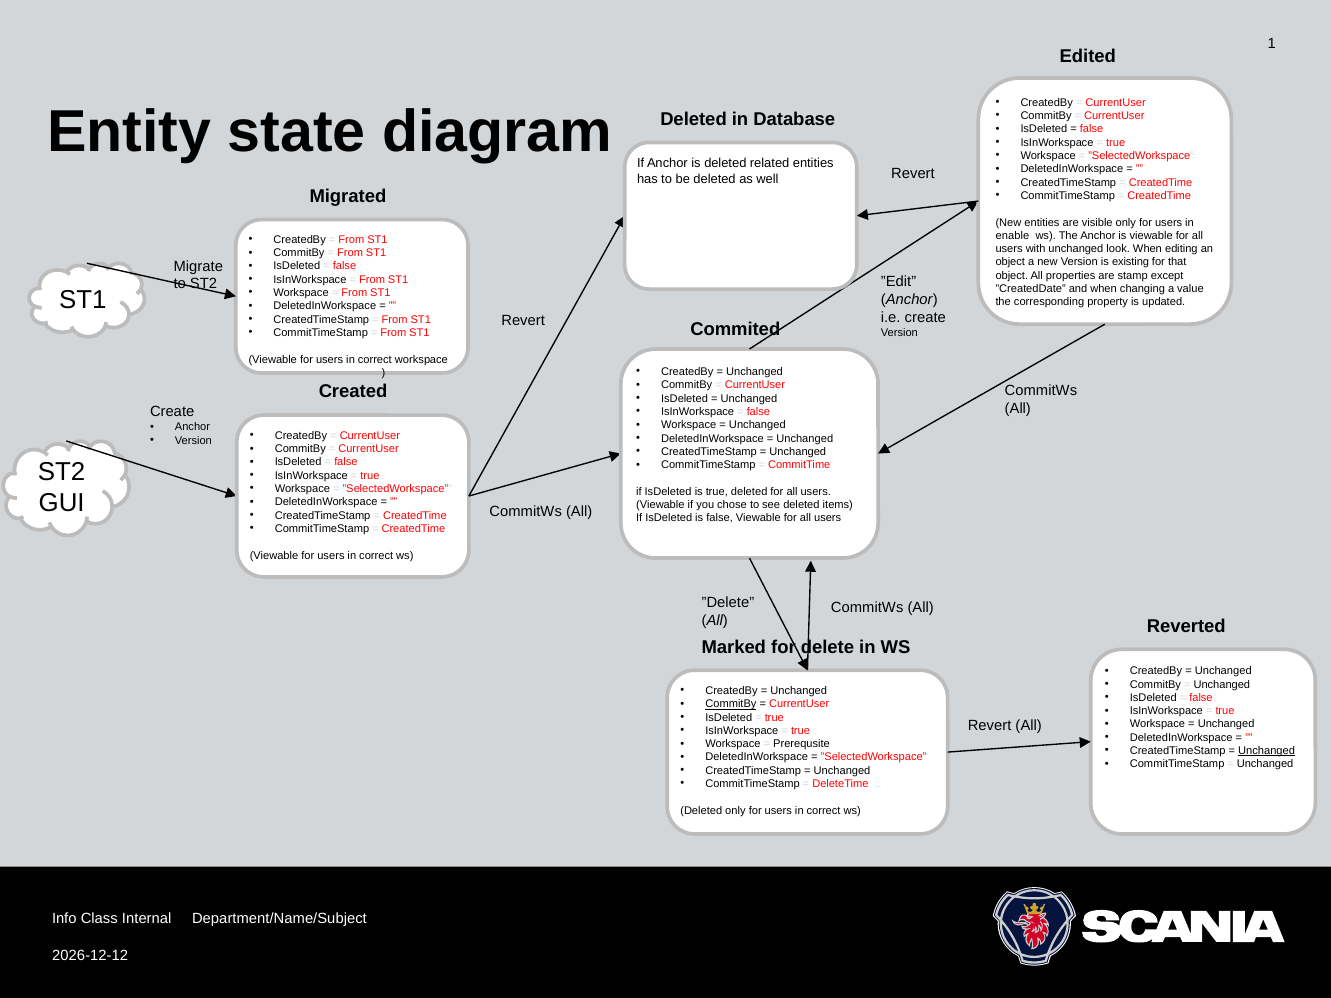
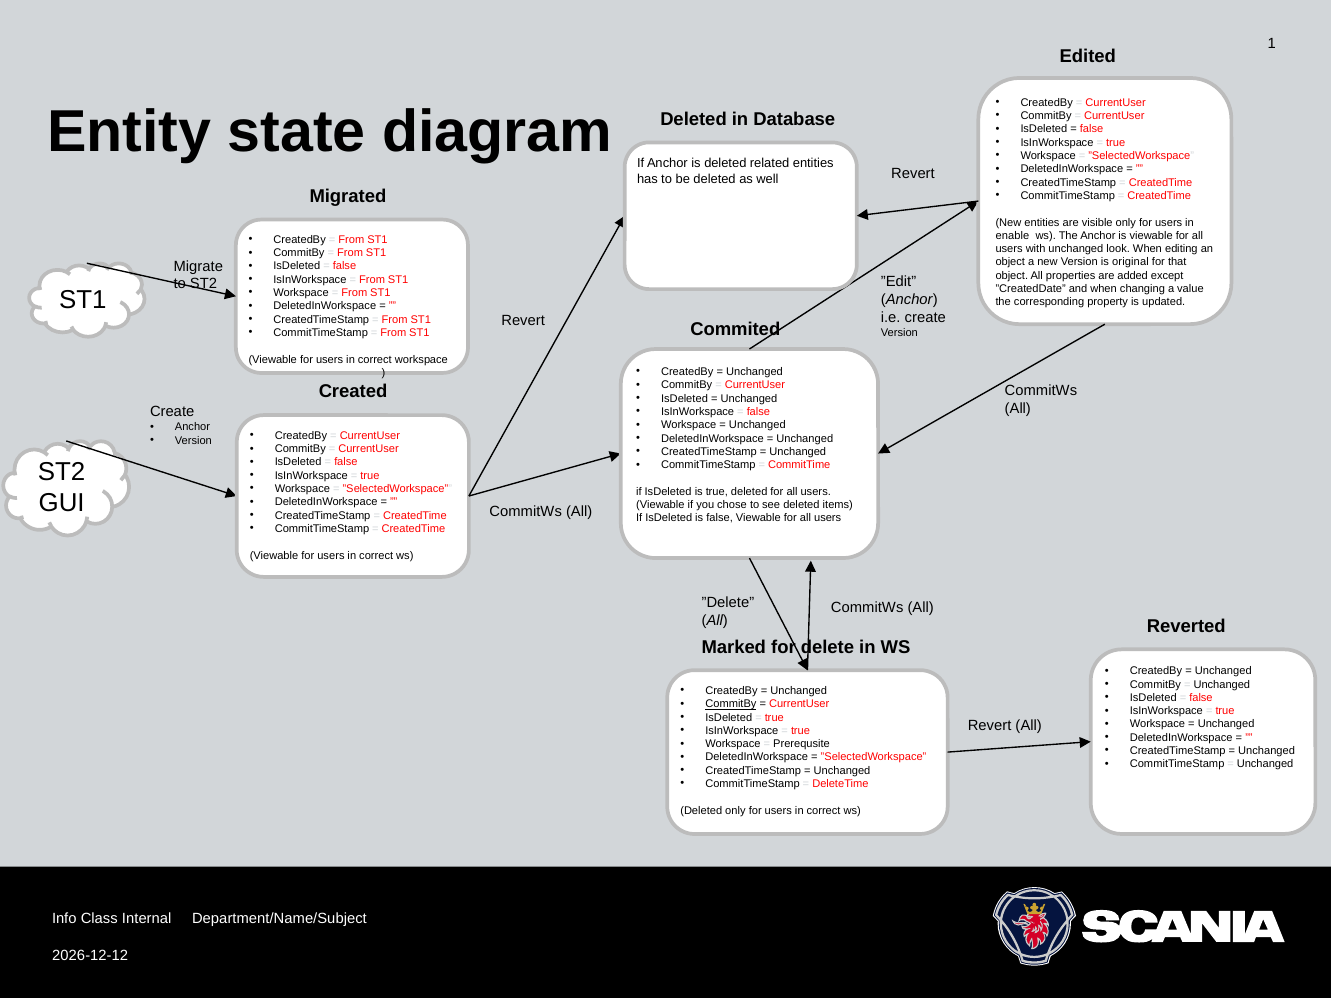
existing: existing -> original
stamp: stamp -> added
Unchanged at (1267, 751) underline: present -> none
